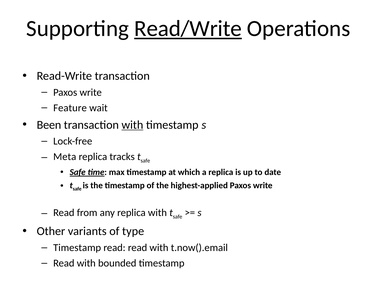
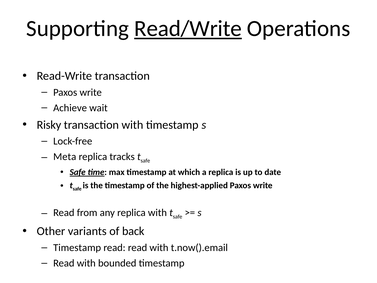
Feature: Feature -> Achieve
Been: Been -> Risky
with at (132, 125) underline: present -> none
type: type -> back
